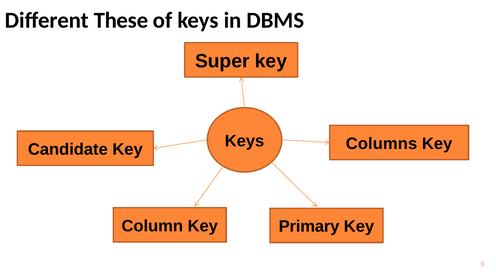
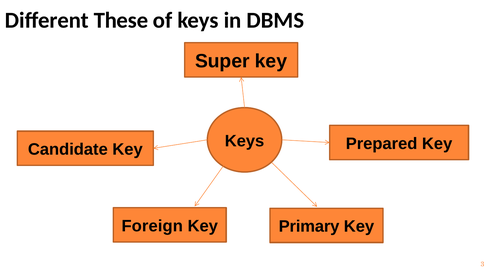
Columns: Columns -> Prepared
Column: Column -> Foreign
